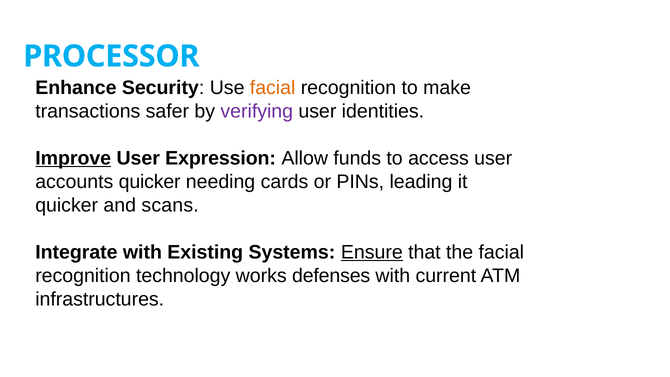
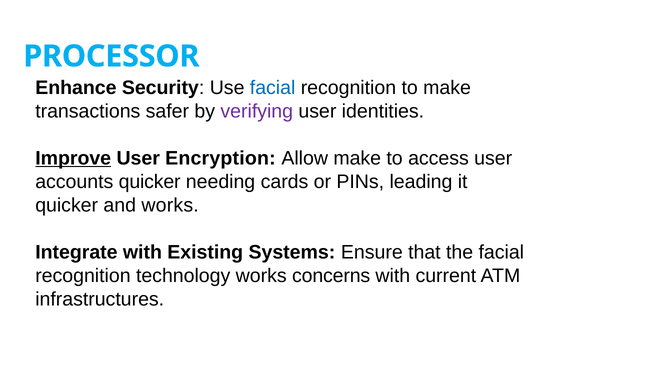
facial at (273, 88) colour: orange -> blue
Expression: Expression -> Encryption
Allow funds: funds -> make
and scans: scans -> works
Ensure underline: present -> none
defenses: defenses -> concerns
